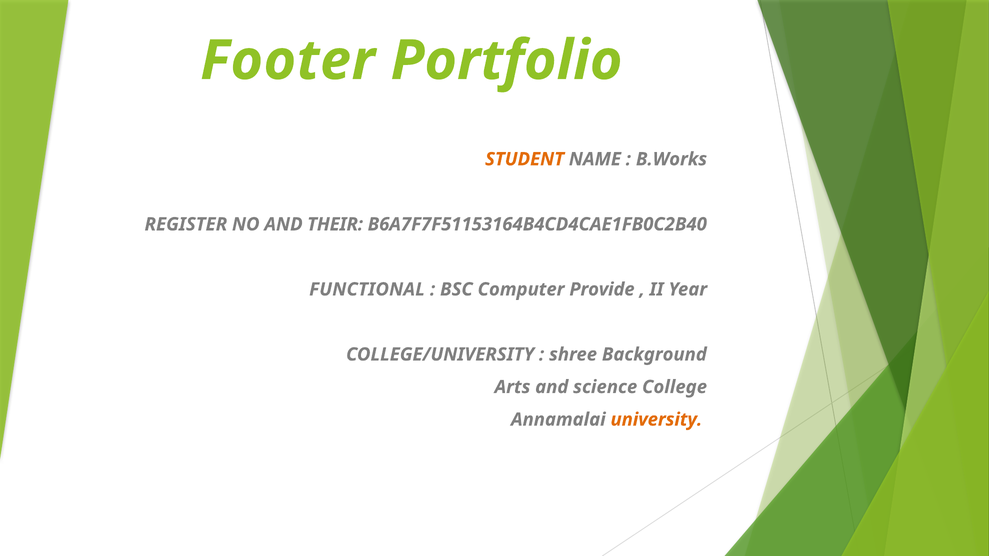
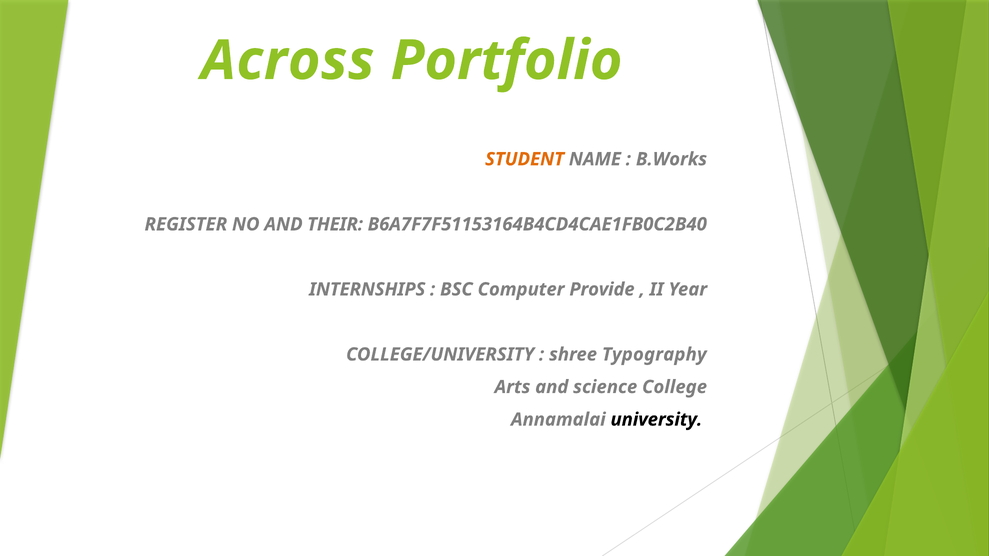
Footer: Footer -> Across
FUNCTIONAL: FUNCTIONAL -> INTERNSHIPS
Background: Background -> Typography
university colour: orange -> black
